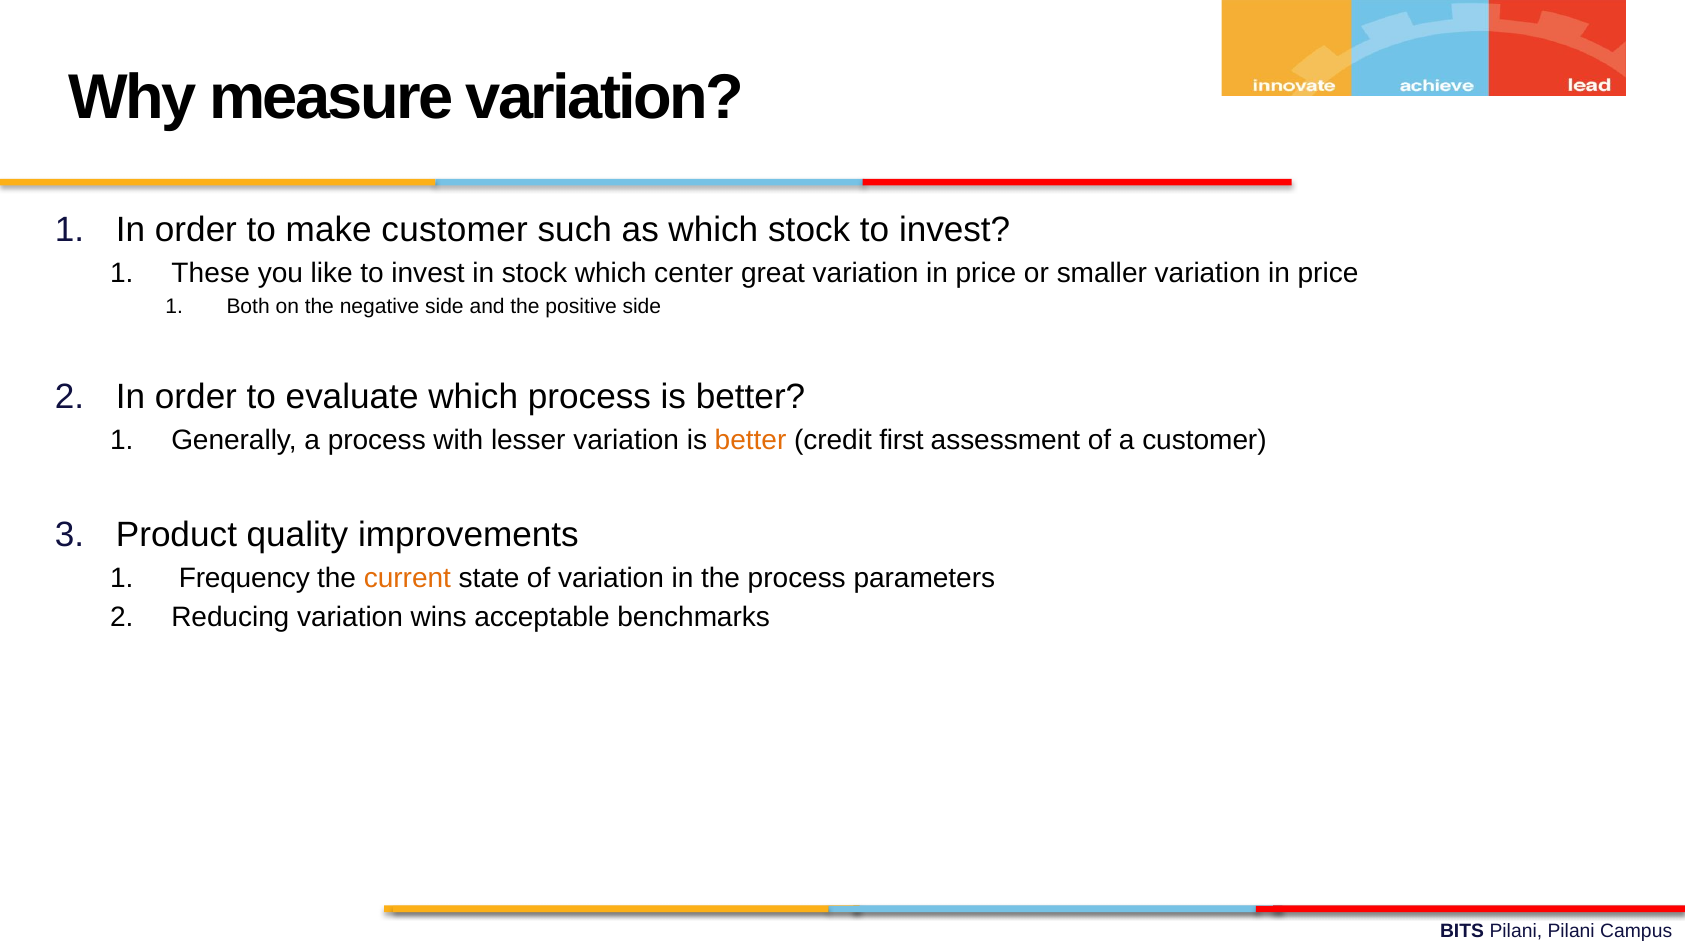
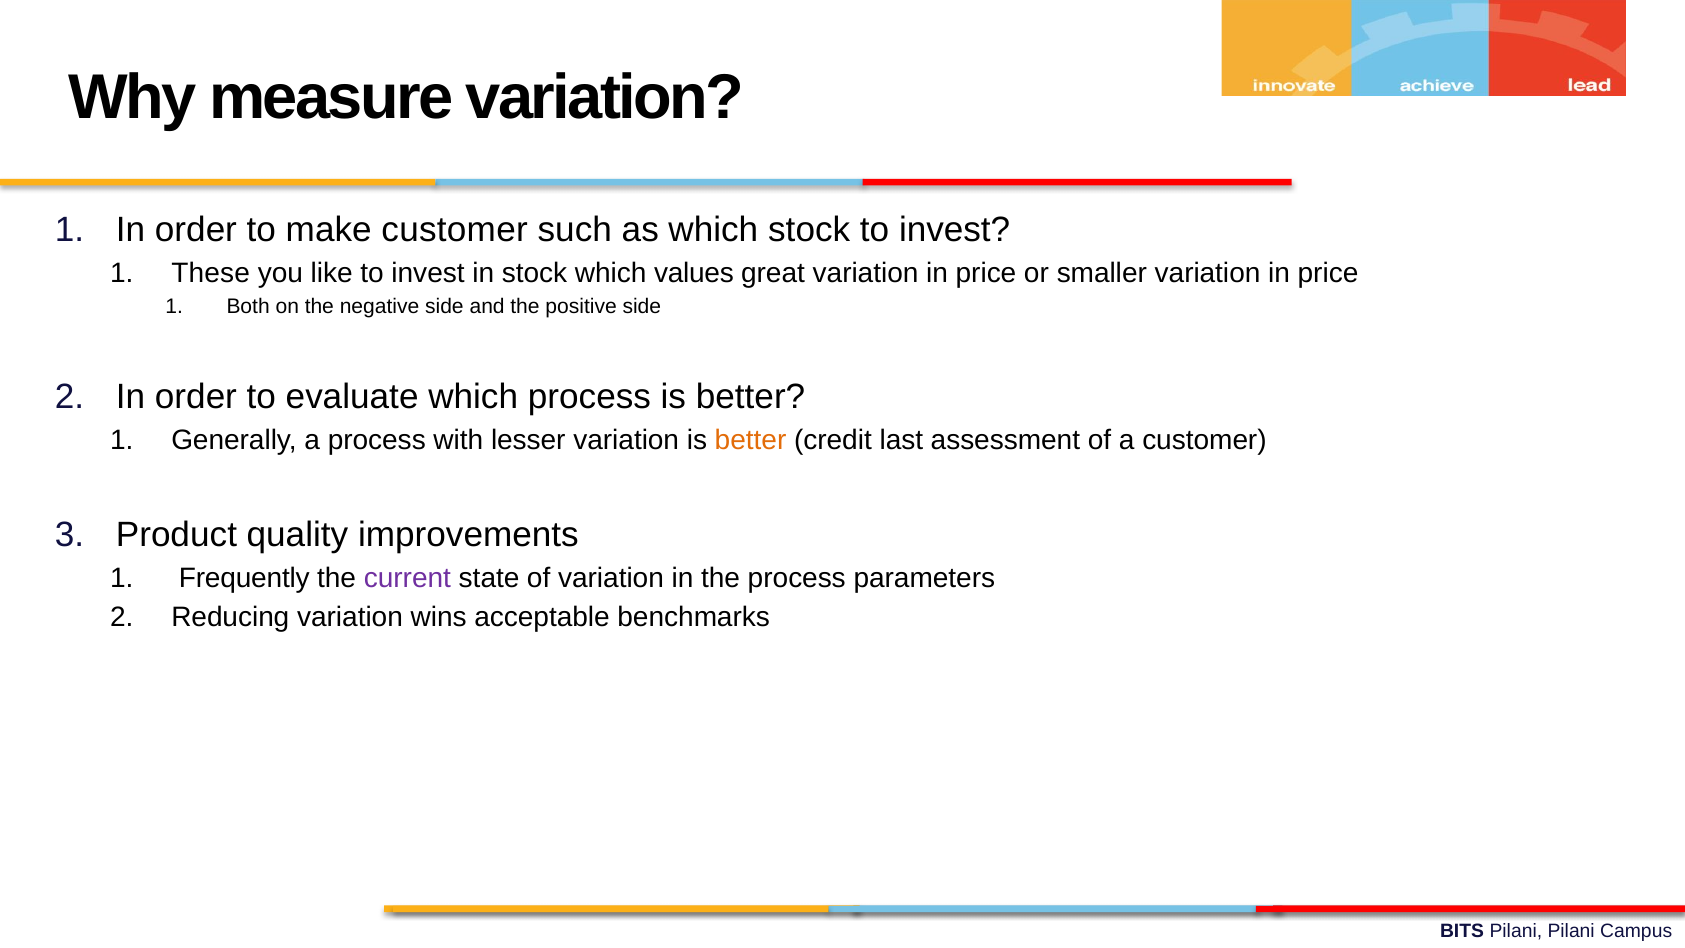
center: center -> values
first: first -> last
Frequency: Frequency -> Frequently
current colour: orange -> purple
